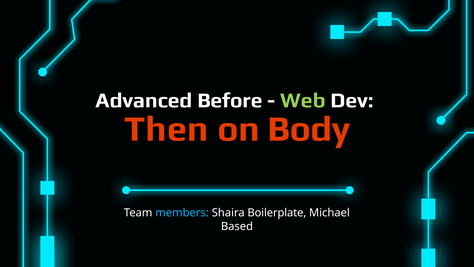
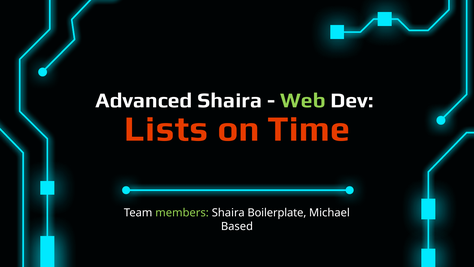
Advanced Before: Before -> Shaira
Then: Then -> Lists
Body: Body -> Time
members colour: light blue -> light green
